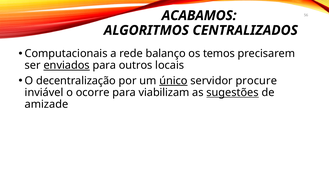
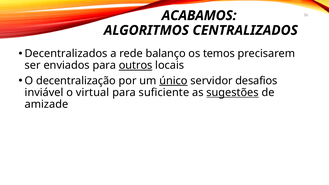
Computacionais: Computacionais -> Decentralizados
enviados underline: present -> none
outros underline: none -> present
procure: procure -> desafios
ocorre: ocorre -> virtual
viabilizam: viabilizam -> suficiente
